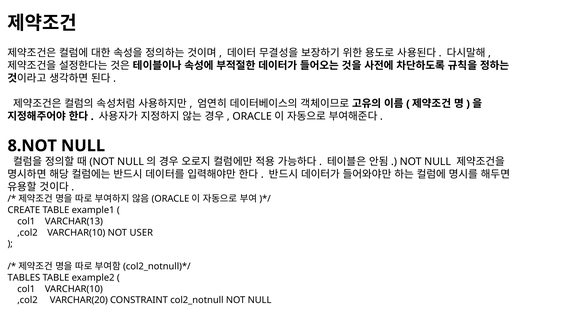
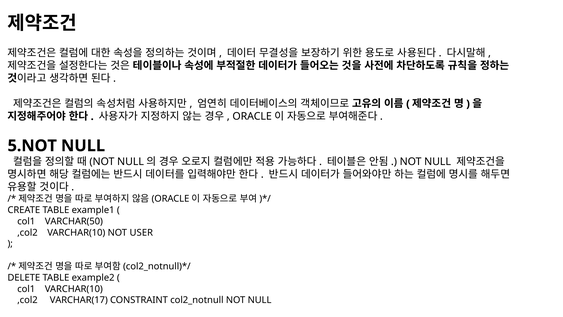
8.NOT: 8.NOT -> 5.NOT
VARCHAR(13: VARCHAR(13 -> VARCHAR(50
TABLES: TABLES -> DELETE
VARCHAR(20: VARCHAR(20 -> VARCHAR(17
